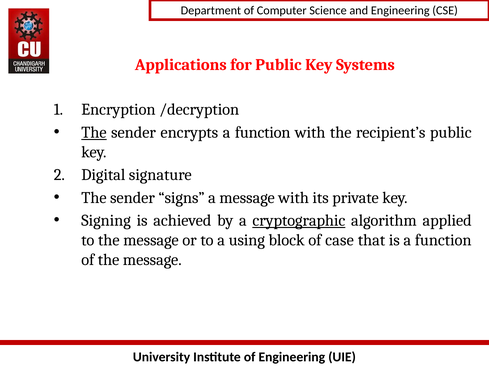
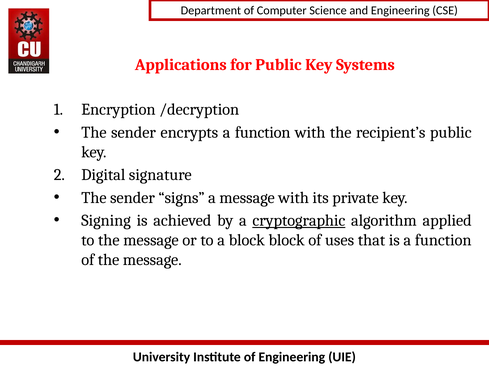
The at (94, 132) underline: present -> none
a using: using -> block
case: case -> uses
